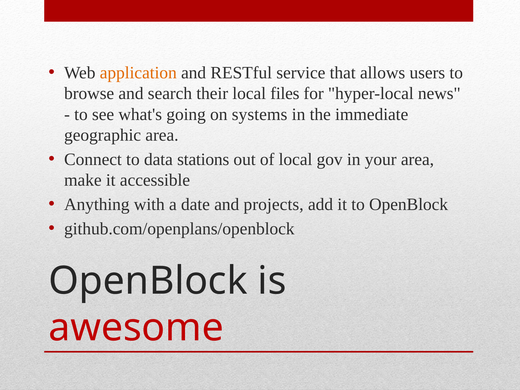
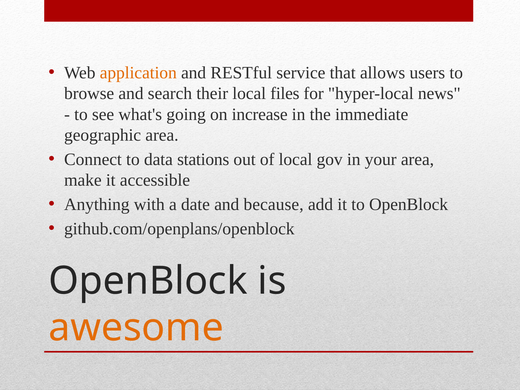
systems: systems -> increase
projects: projects -> because
awesome colour: red -> orange
